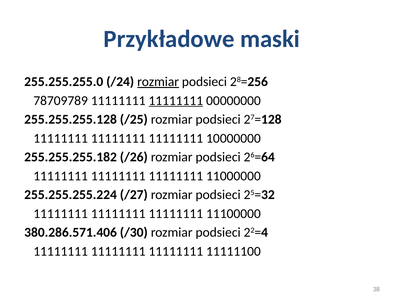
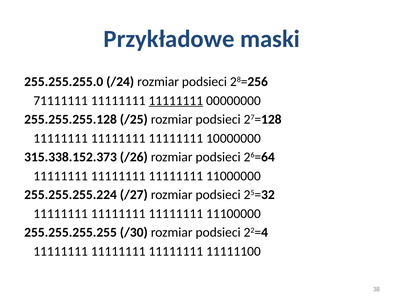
rozmiar at (158, 82) underline: present -> none
78709789: 78709789 -> 71111111
255.255.255.182: 255.255.255.182 -> 315.338.152.373
380.286.571.406: 380.286.571.406 -> 255.255.255.255
